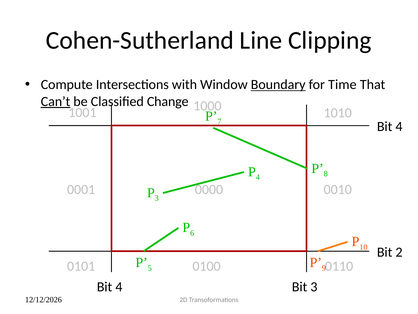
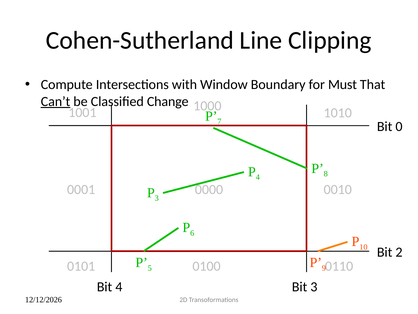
Boundary underline: present -> none
Time: Time -> Must
4 at (399, 126): 4 -> 0
